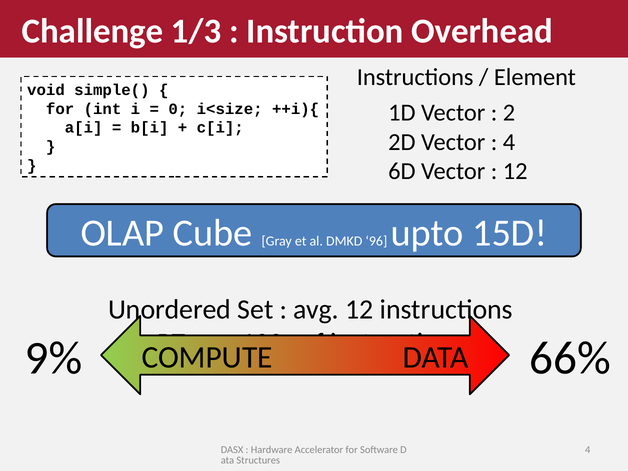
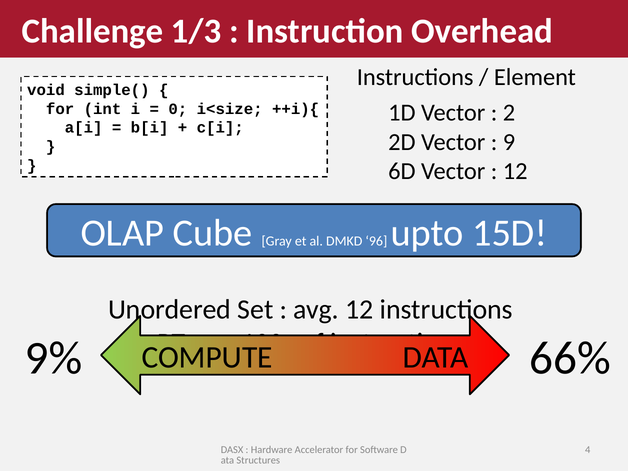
4 at (509, 142): 4 -> 9
